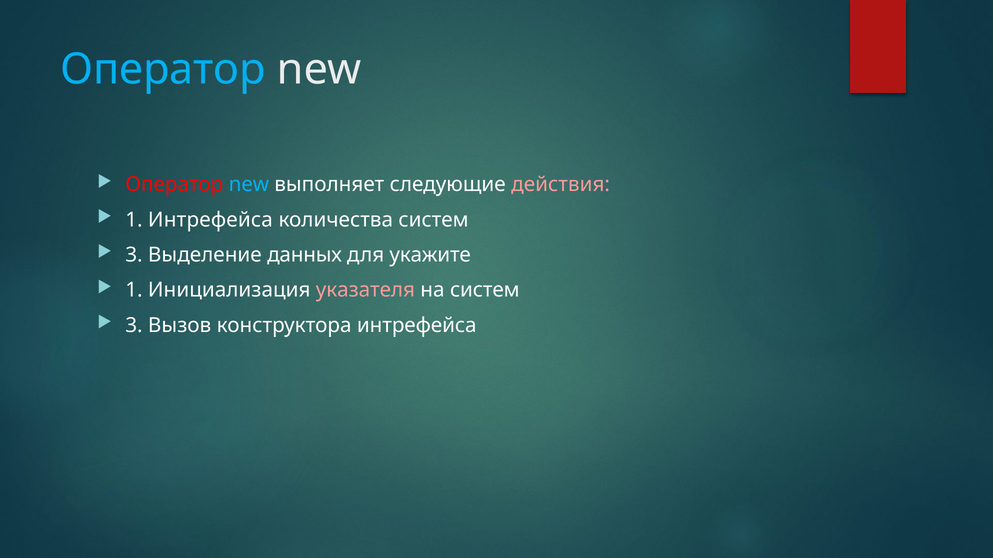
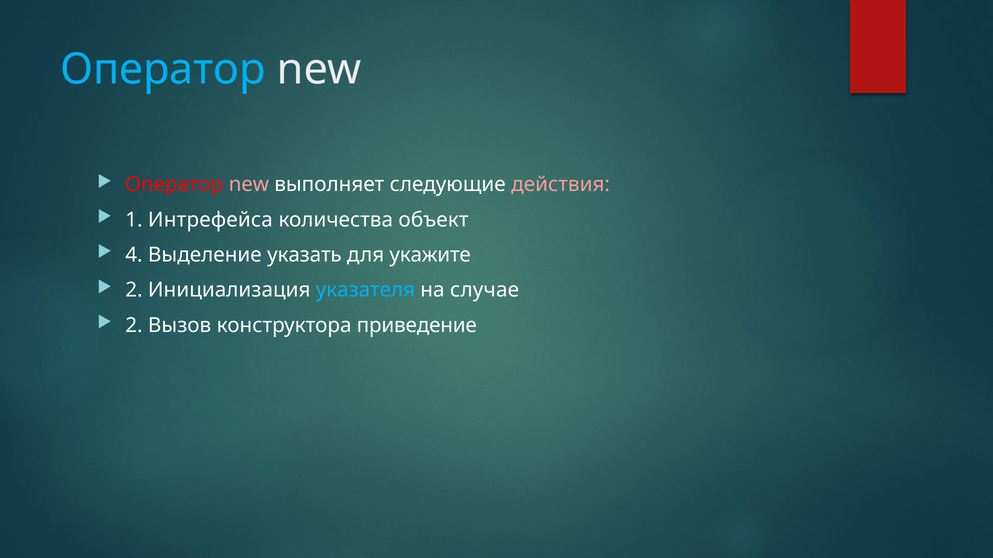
new at (249, 185) colour: light blue -> pink
количества систем: систем -> объект
3 at (134, 255): 3 -> 4
данных: данных -> указать
1 at (134, 290): 1 -> 2
указателя colour: pink -> light blue
на систем: систем -> случае
3 at (134, 326): 3 -> 2
конструктора интрефейса: интрефейса -> приведение
